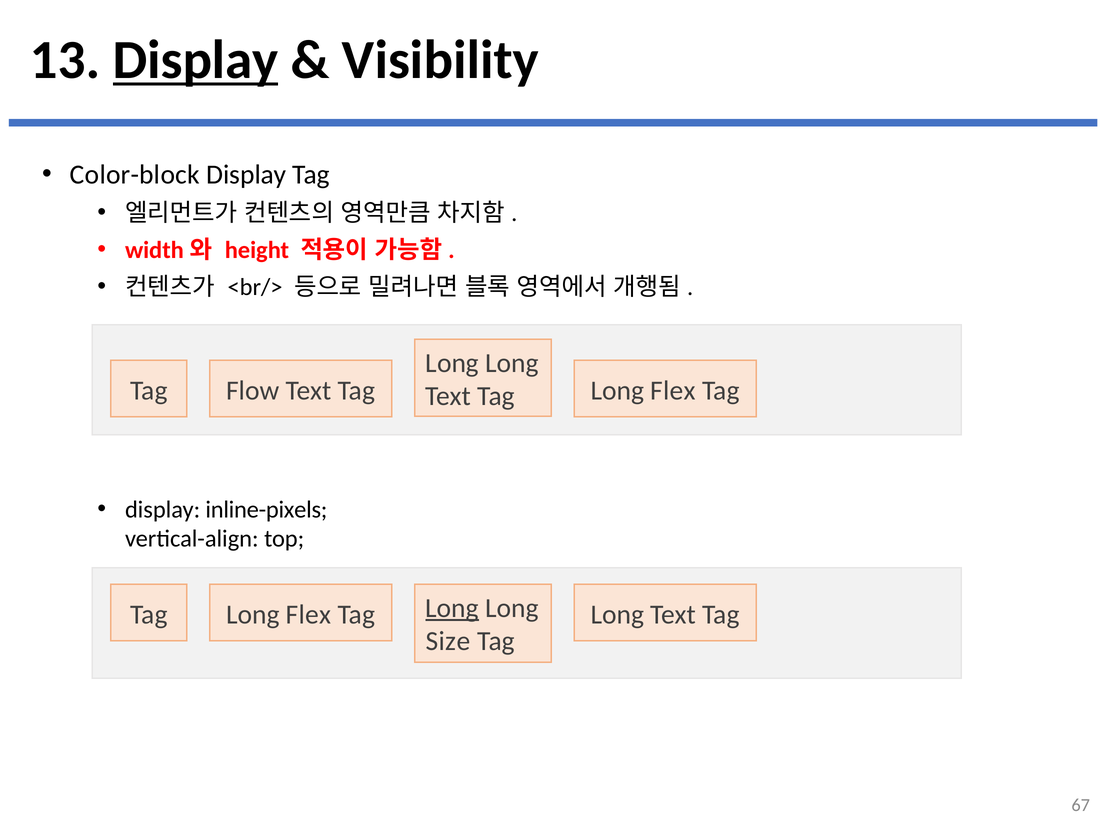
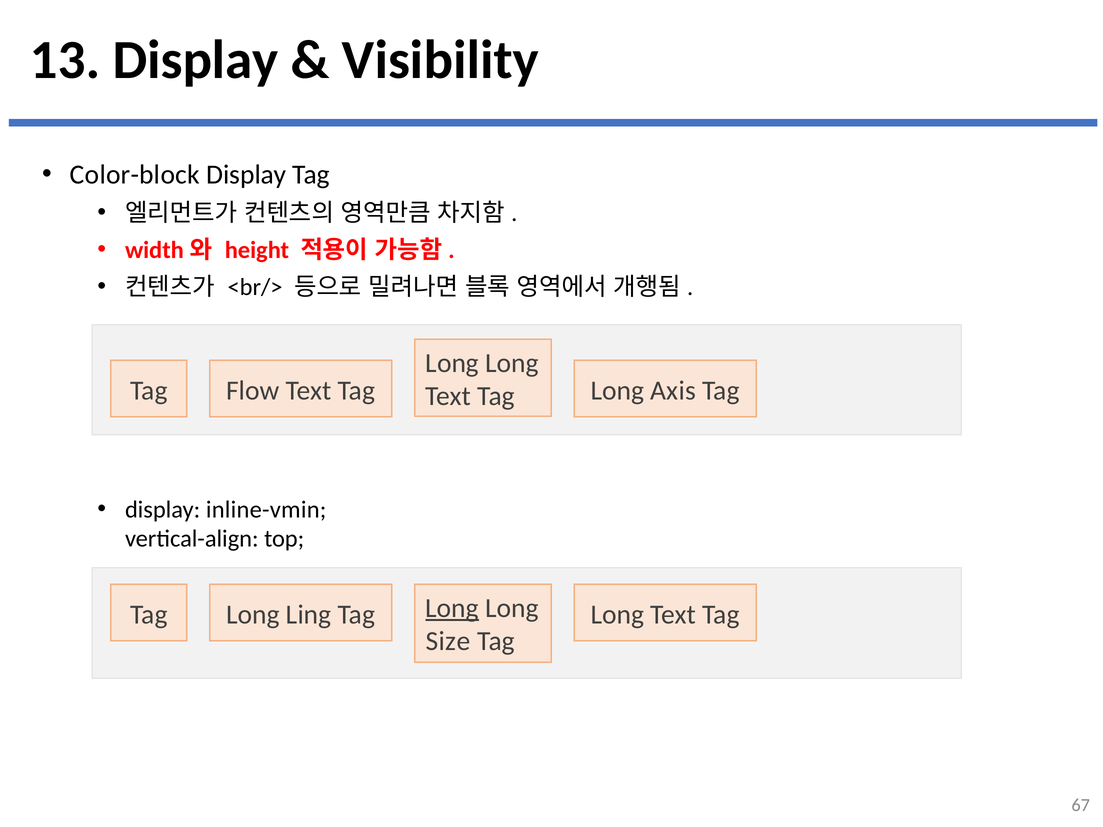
Display at (196, 60) underline: present -> none
Text Tag Long Flex: Flex -> Axis
inline-pixels: inline-pixels -> inline-vmin
Flex at (309, 615): Flex -> Ling
